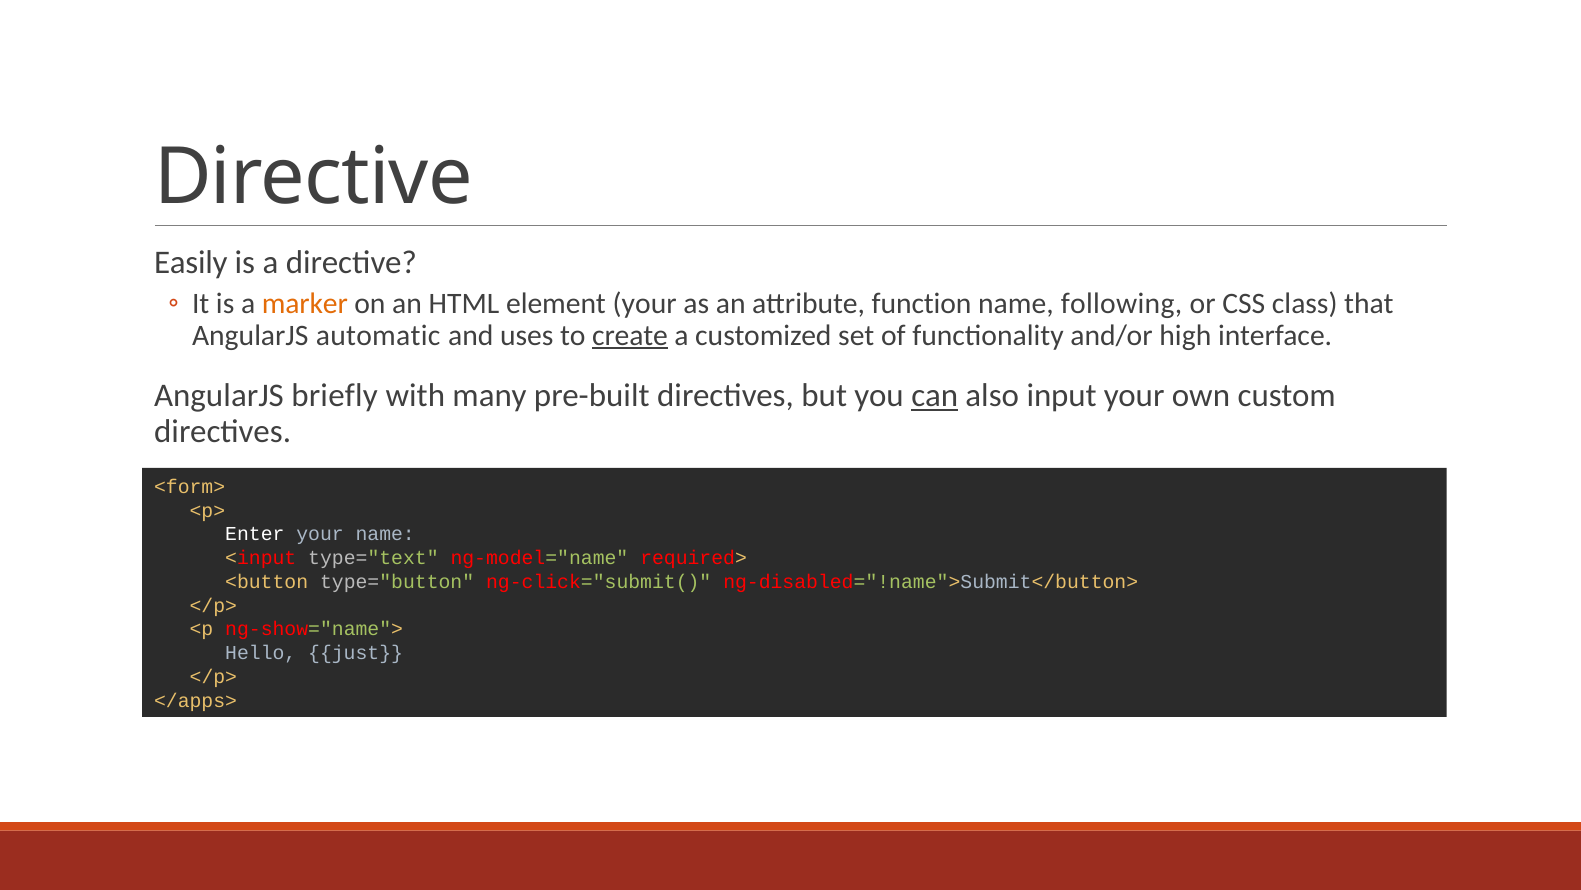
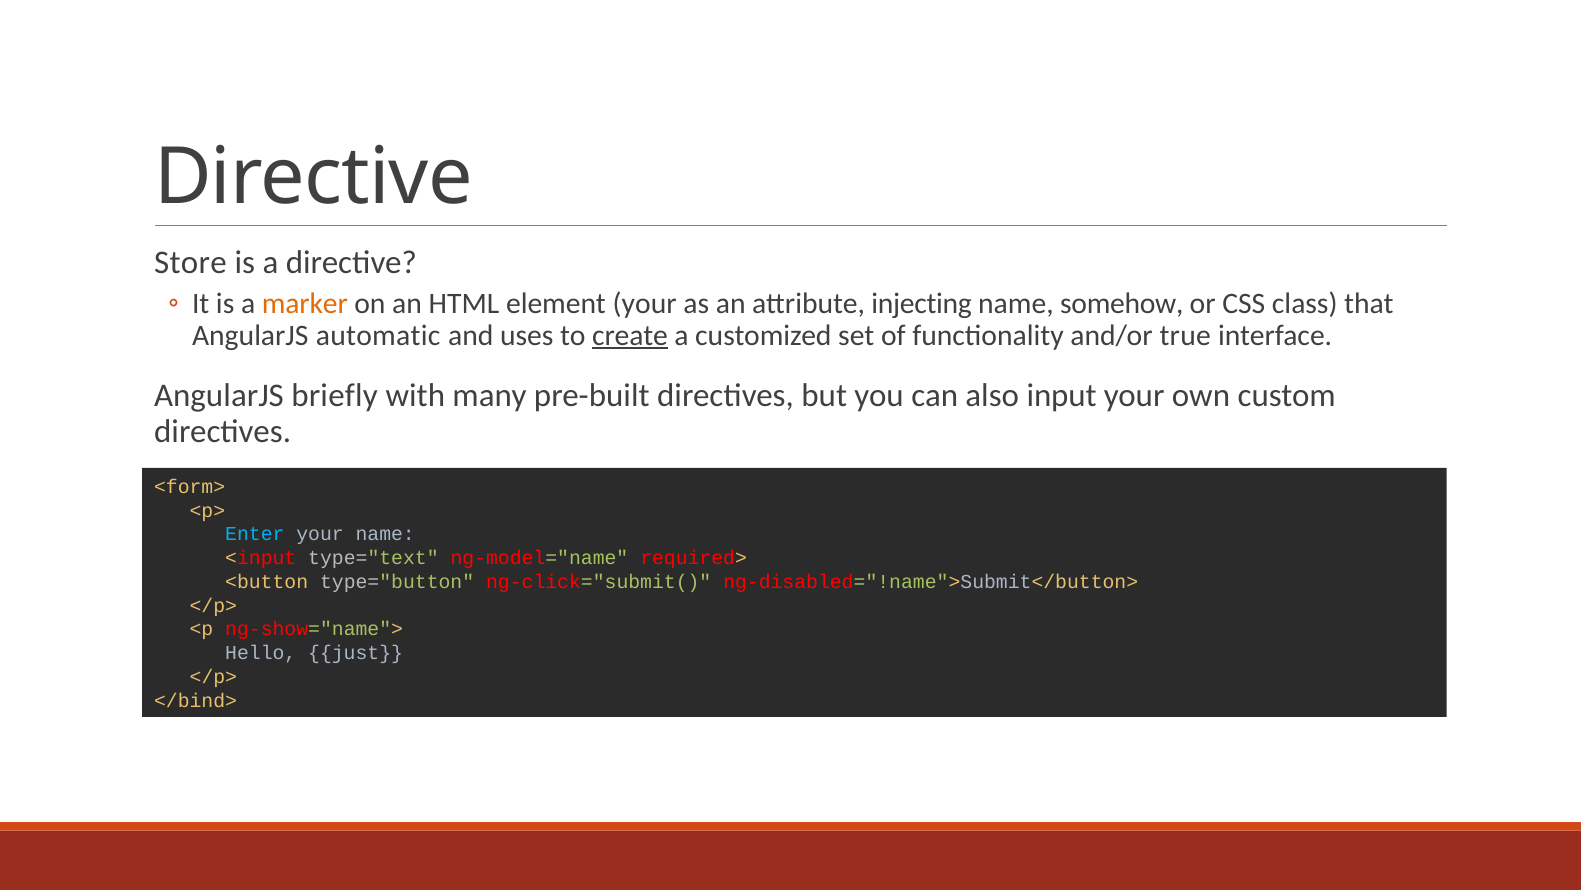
Easily: Easily -> Store
function: function -> injecting
following: following -> somehow
high: high -> true
can underline: present -> none
Enter colour: white -> light blue
</apps>: </apps> -> </bind>
